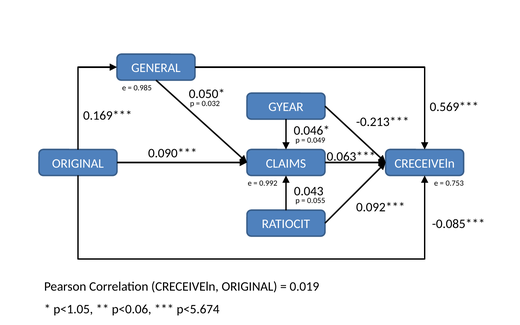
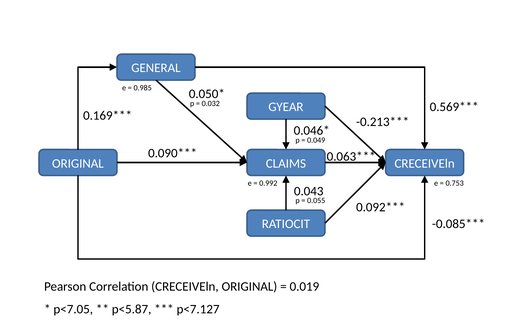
p<1.05: p<1.05 -> p<7.05
p<0.06: p<0.06 -> p<5.87
p<5.674: p<5.674 -> p<7.127
